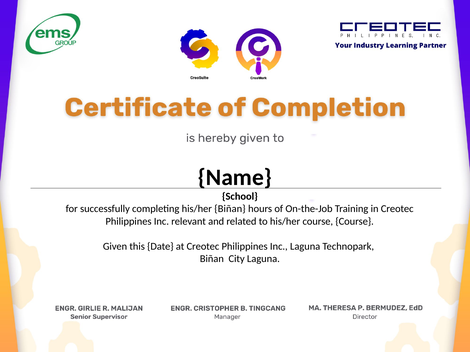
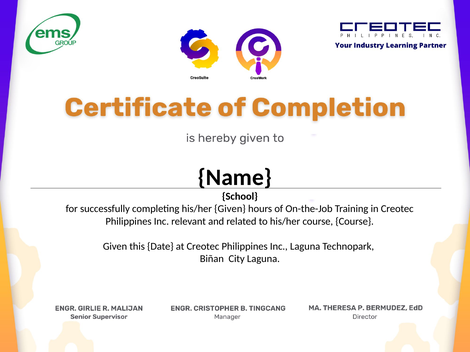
his/her Biñan: Biñan -> Given
